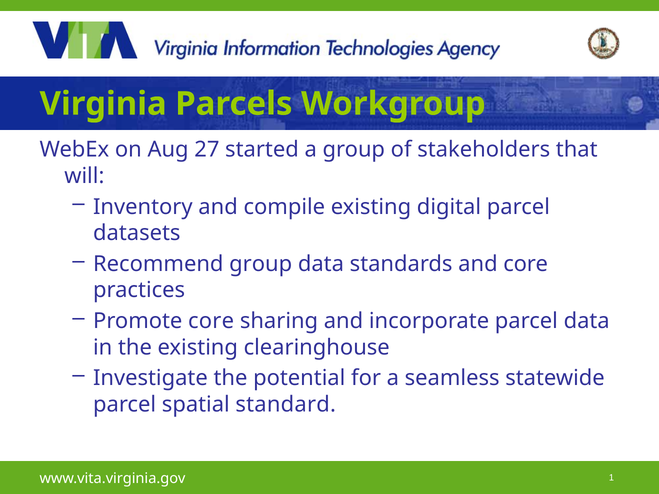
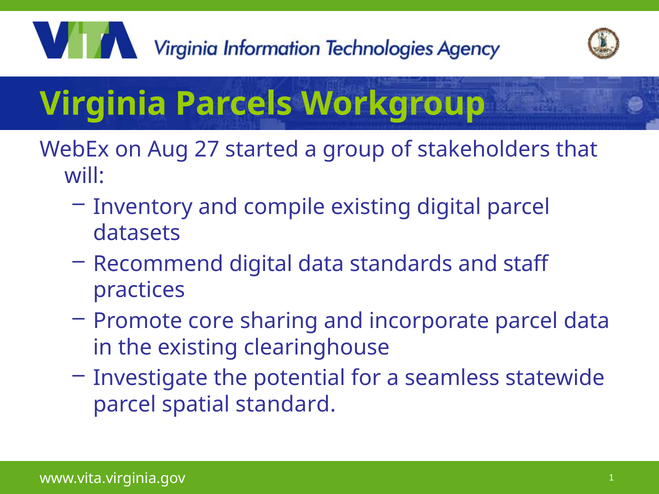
Recommend group: group -> digital
and core: core -> staff
